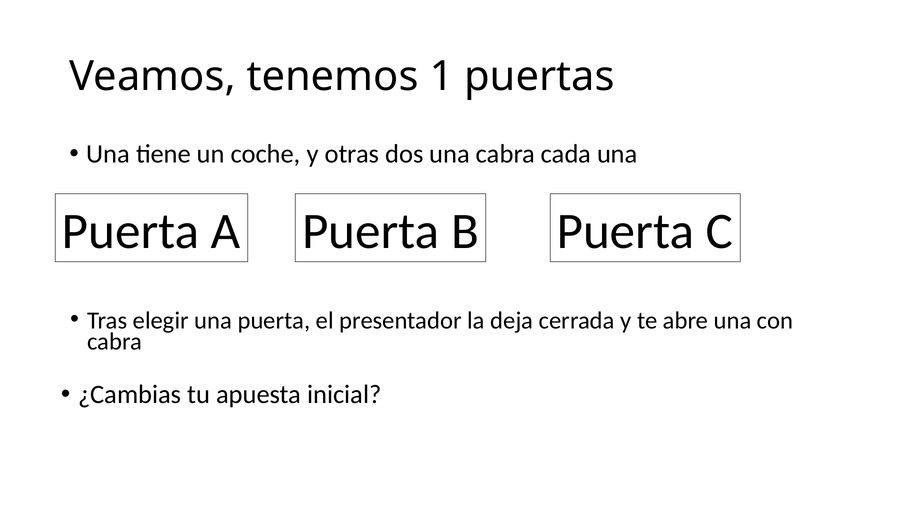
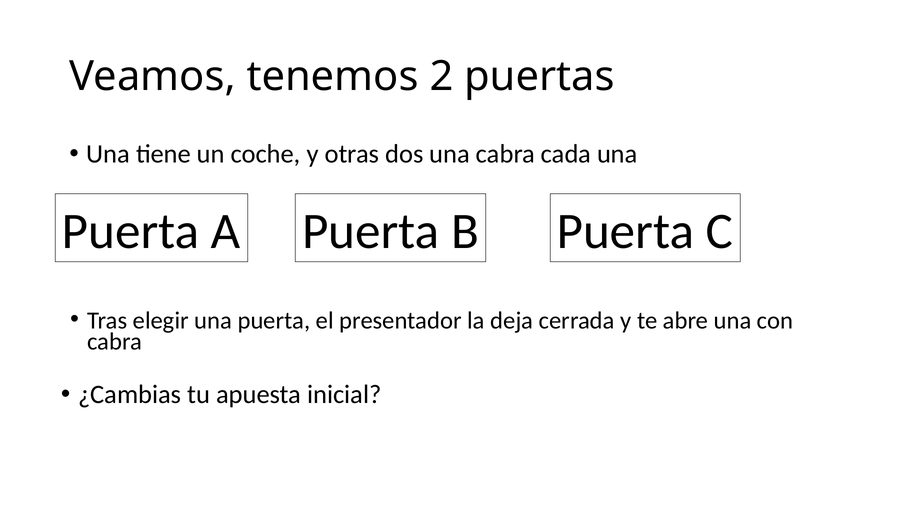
1: 1 -> 2
